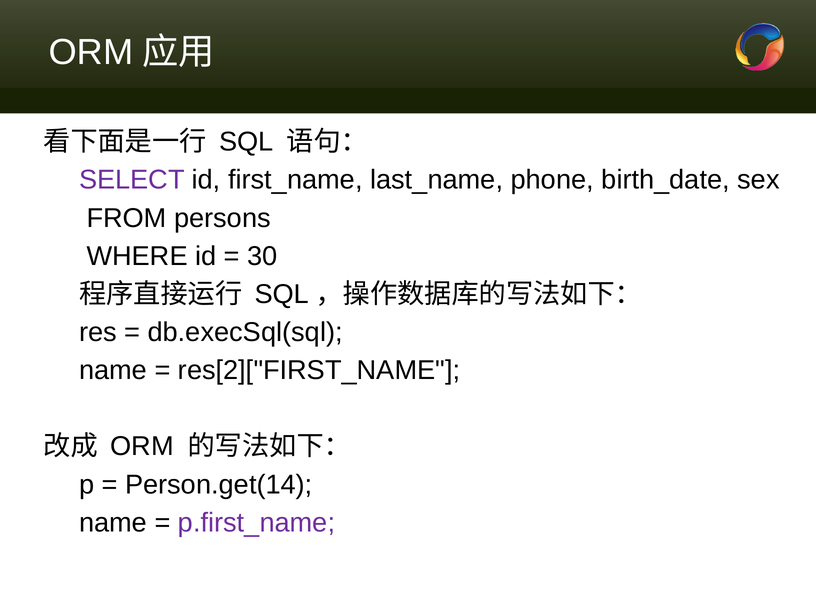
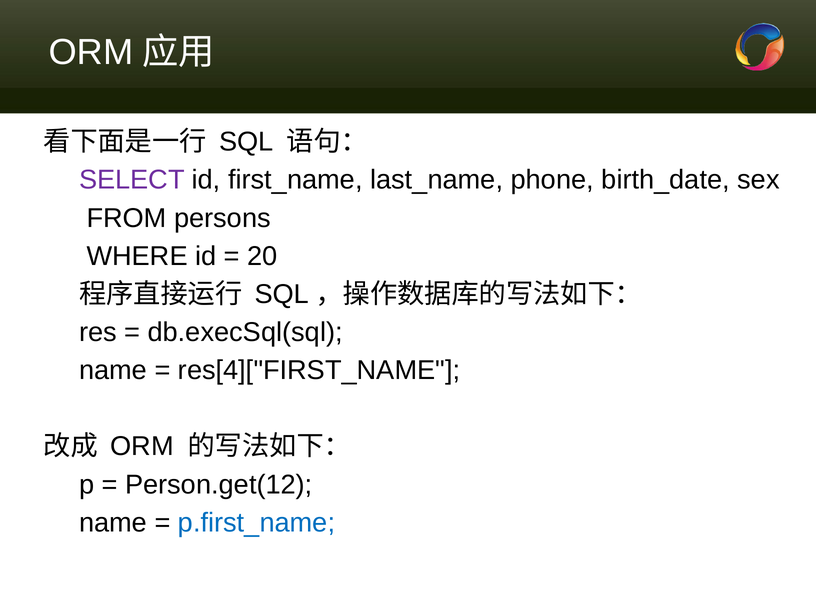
30: 30 -> 20
res[2]["FIRST_NAME: res[2]["FIRST_NAME -> res[4]["FIRST_NAME
Person.get(14: Person.get(14 -> Person.get(12
p.first_name colour: purple -> blue
